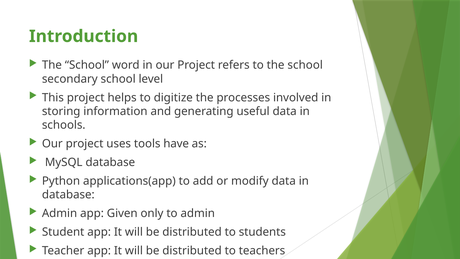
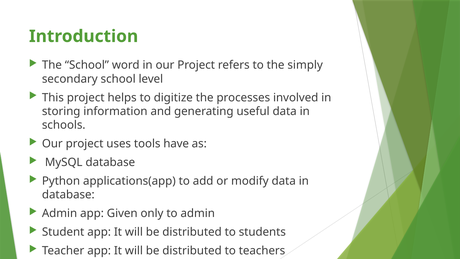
to the school: school -> simply
